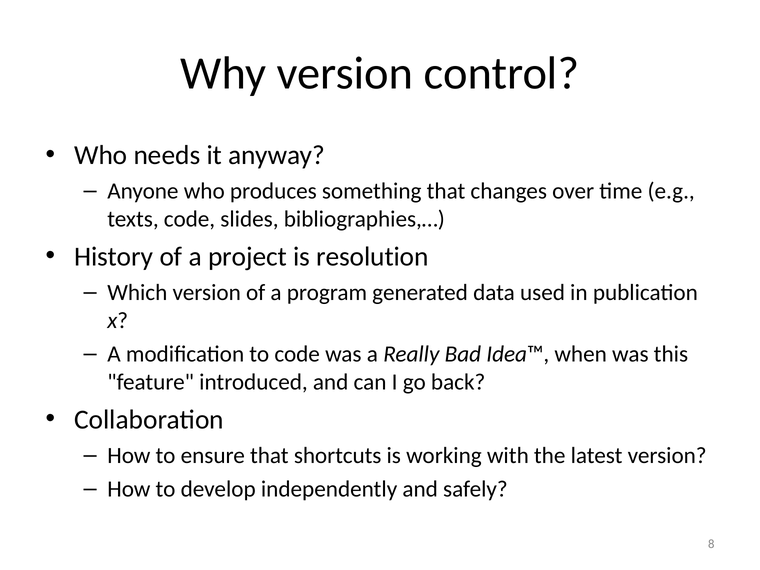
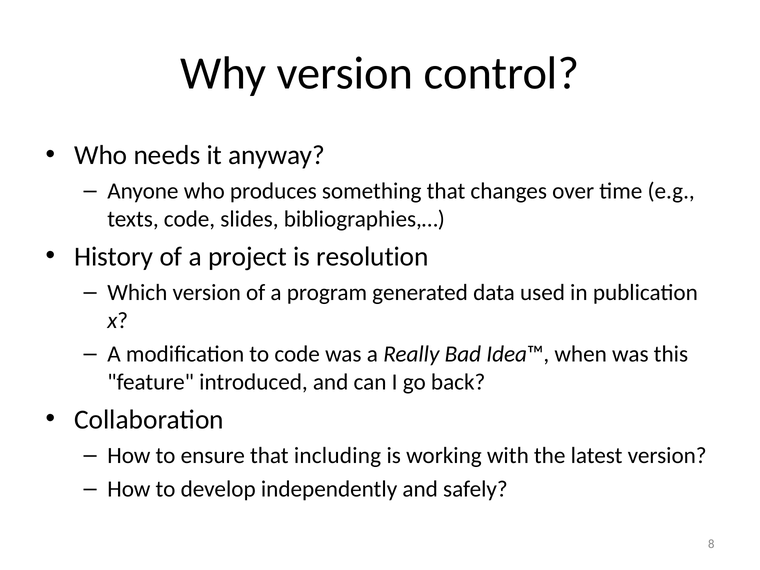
shortcuts: shortcuts -> including
